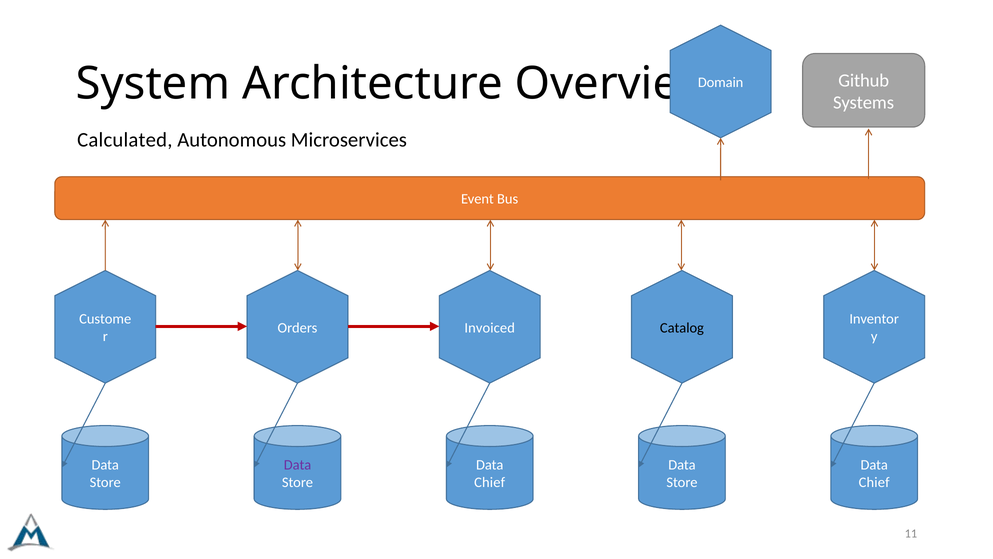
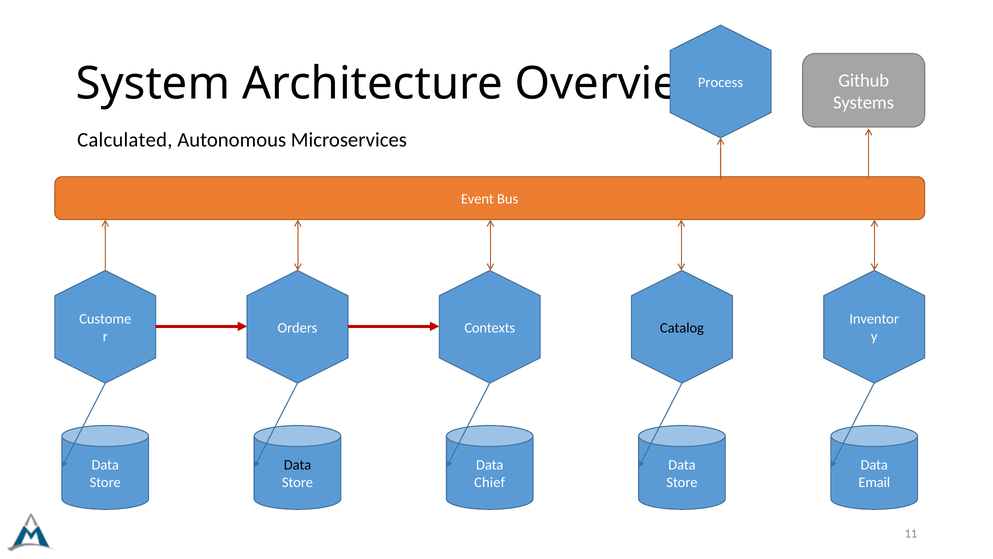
Domain: Domain -> Process
Invoiced: Invoiced -> Contexts
Data at (298, 465) colour: purple -> black
Chief at (874, 482): Chief -> Email
